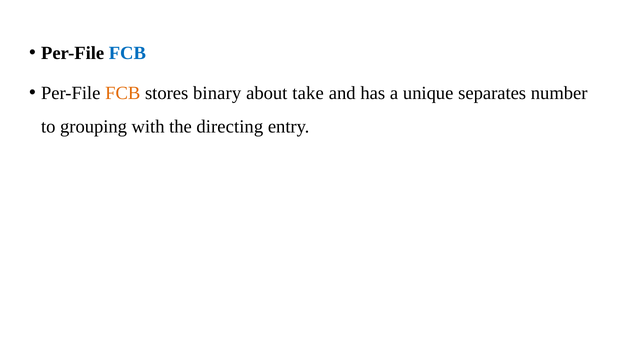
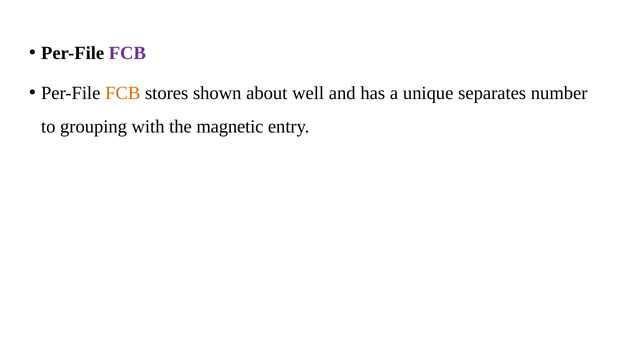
FCB at (127, 53) colour: blue -> purple
binary: binary -> shown
take: take -> well
directing: directing -> magnetic
